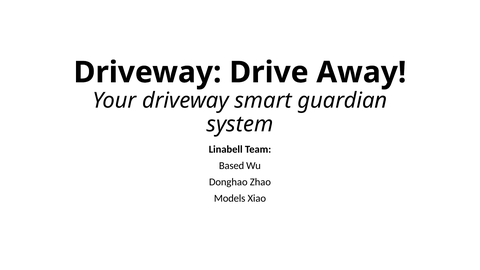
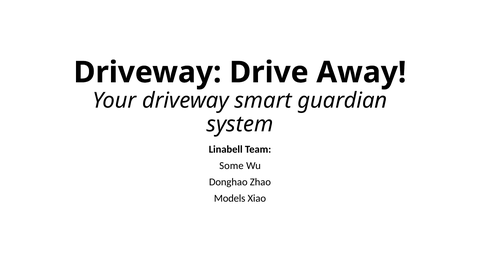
Based: Based -> Some
